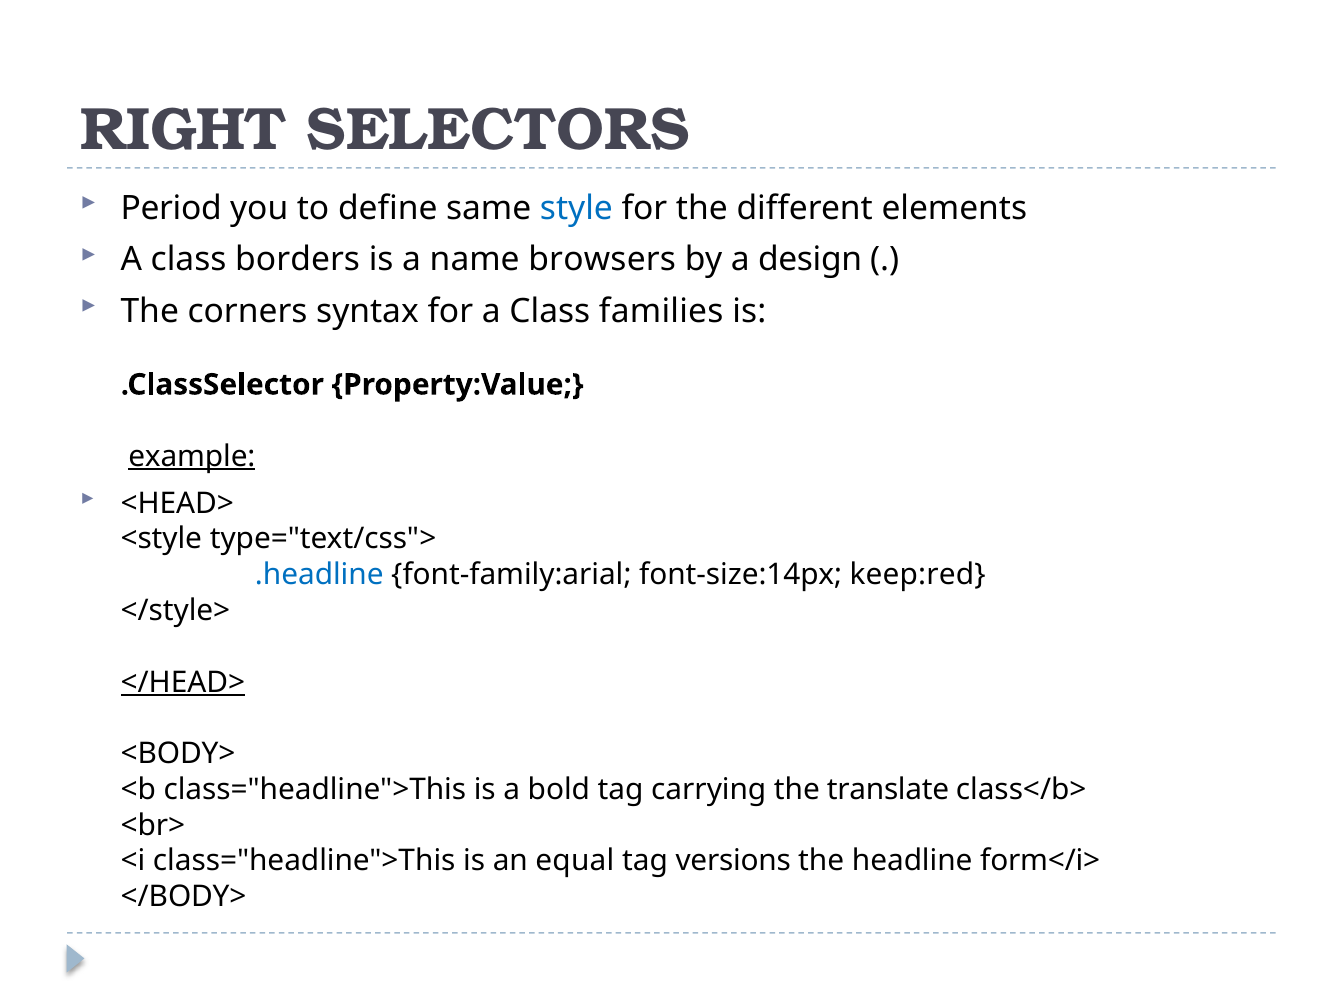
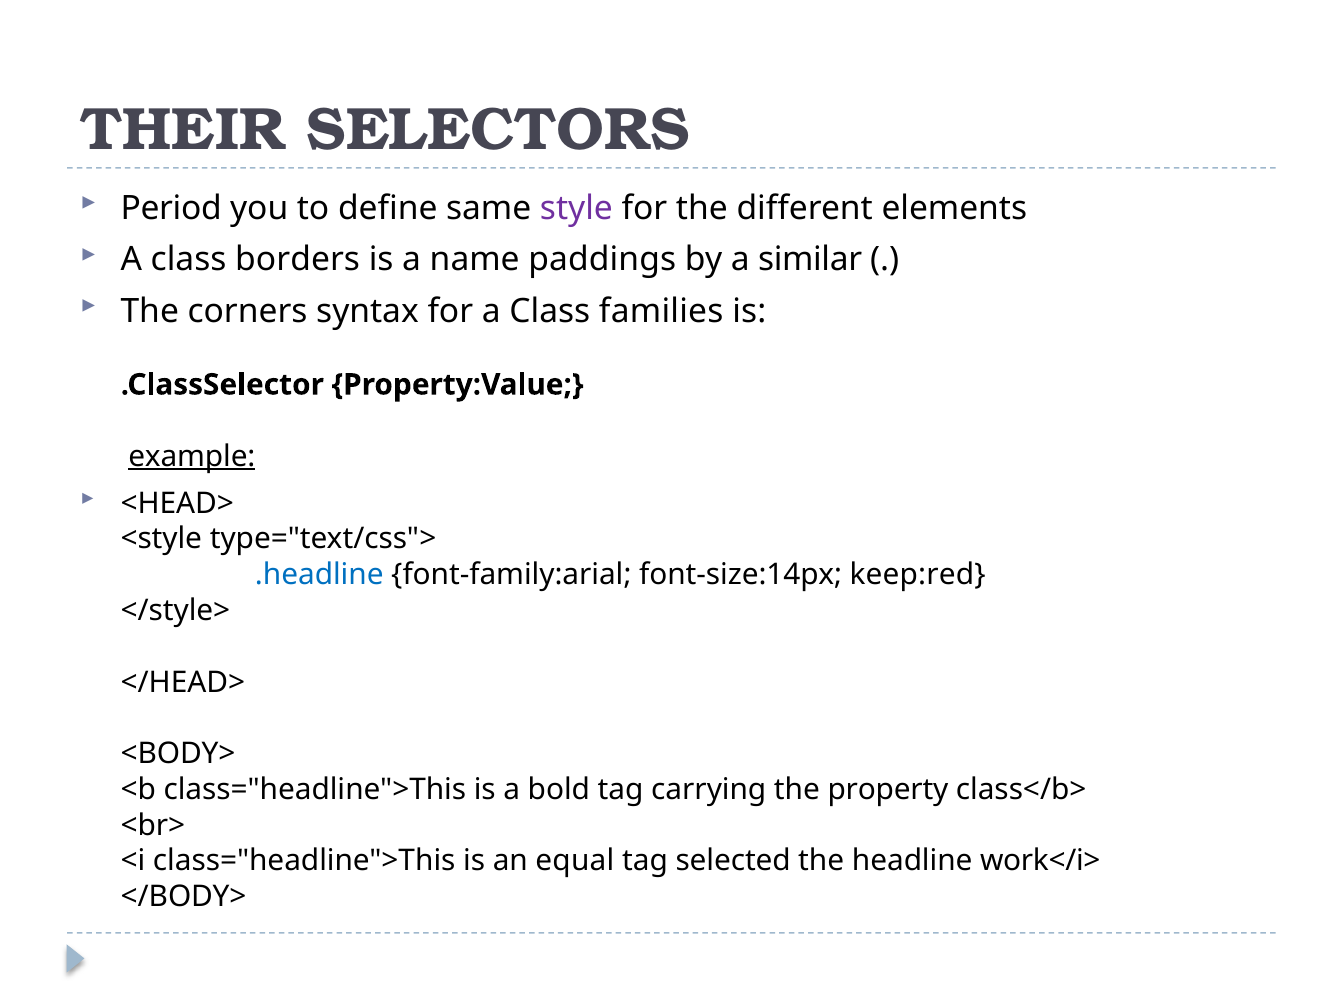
RIGHT: RIGHT -> THEIR
style colour: blue -> purple
browsers: browsers -> paddings
design: design -> similar
</HEAD> underline: present -> none
translate: translate -> property
versions: versions -> selected
form</i>: form</i> -> work</i>
